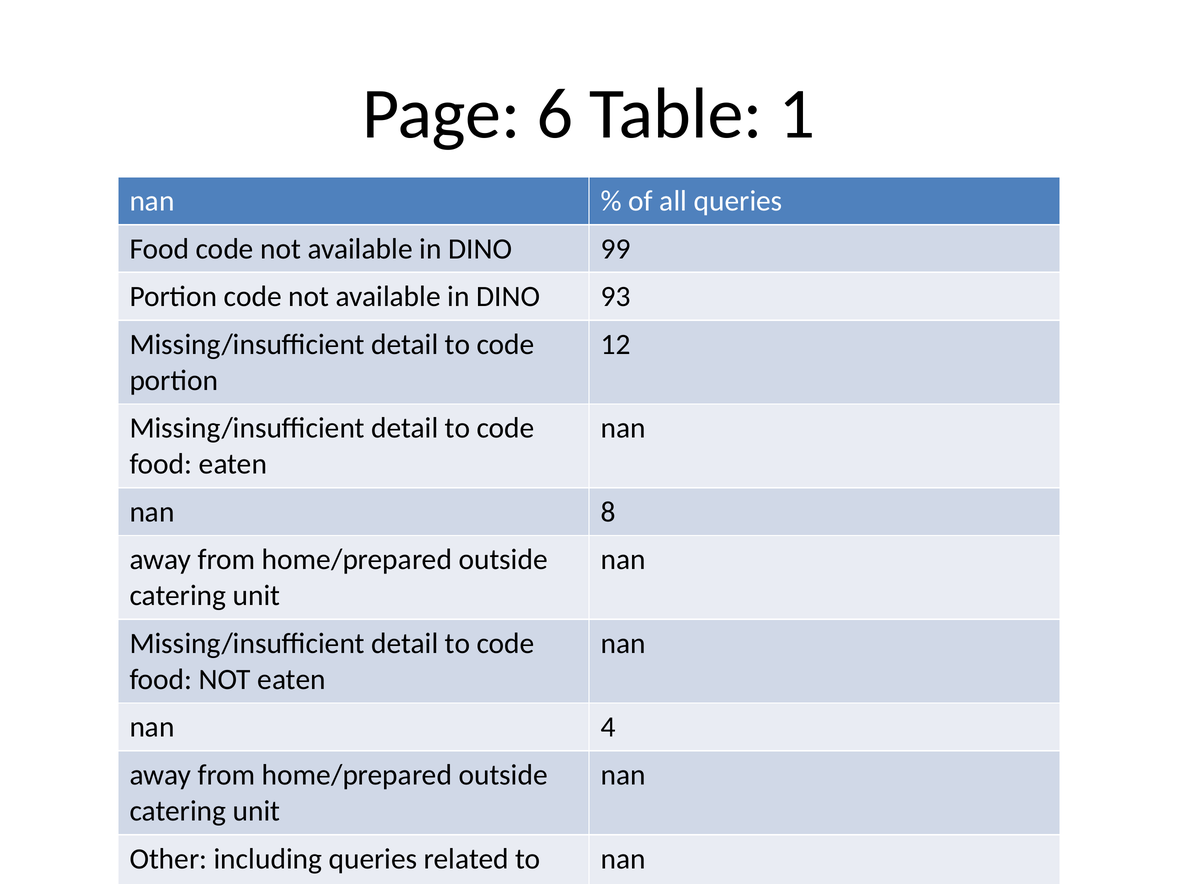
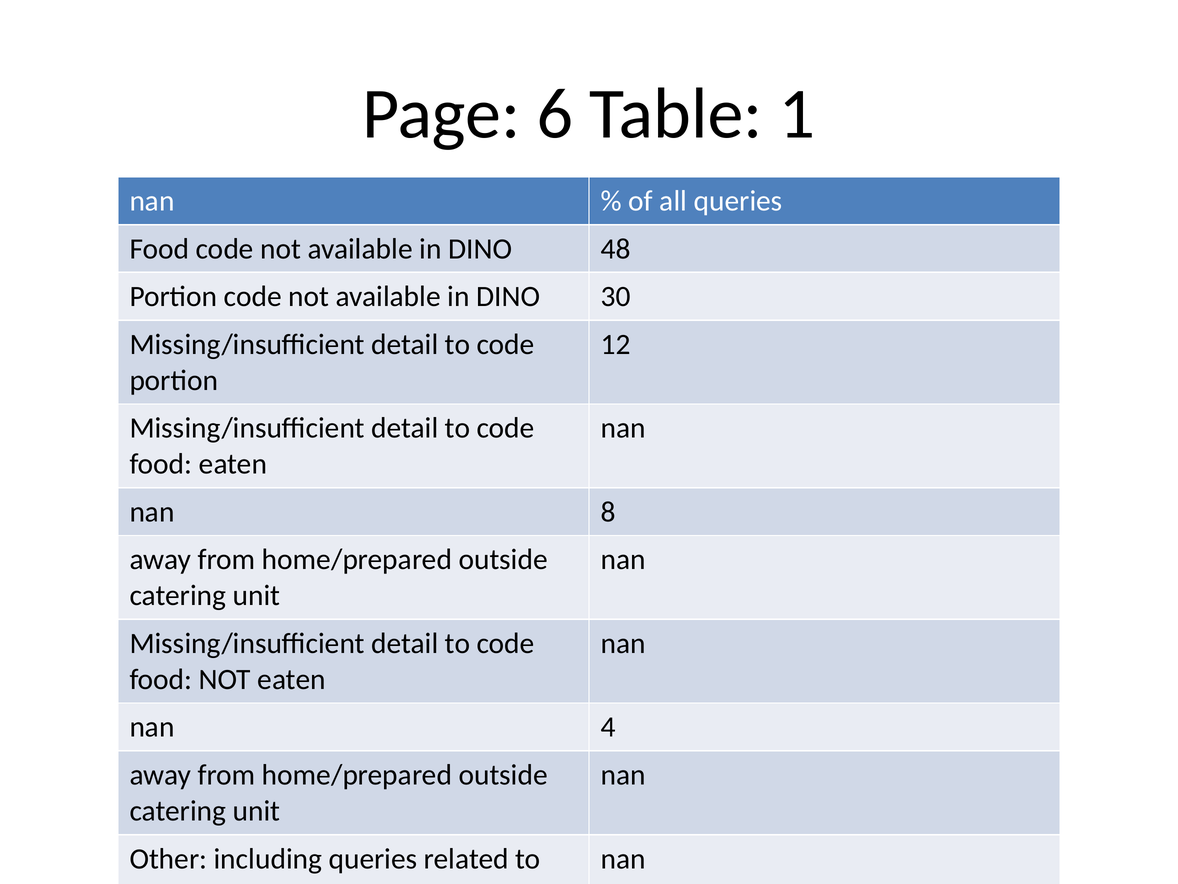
99: 99 -> 48
93: 93 -> 30
